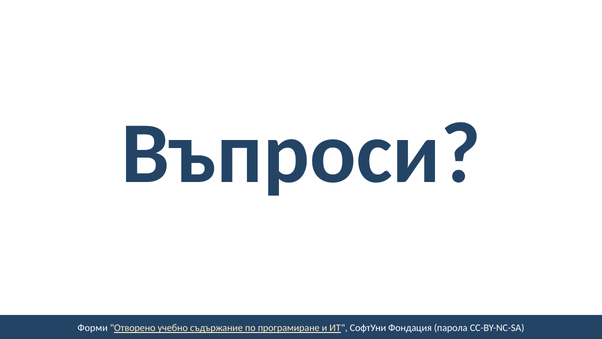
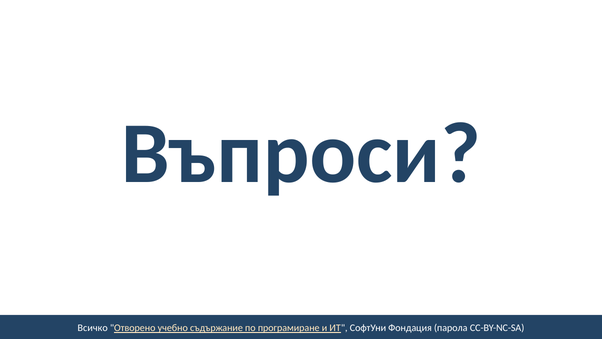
Форми: Форми -> Всичко
